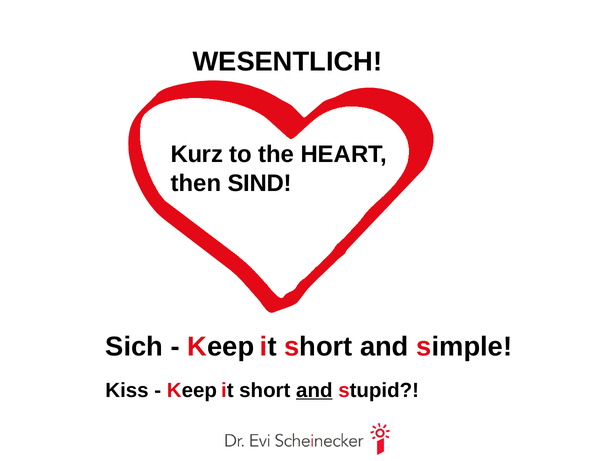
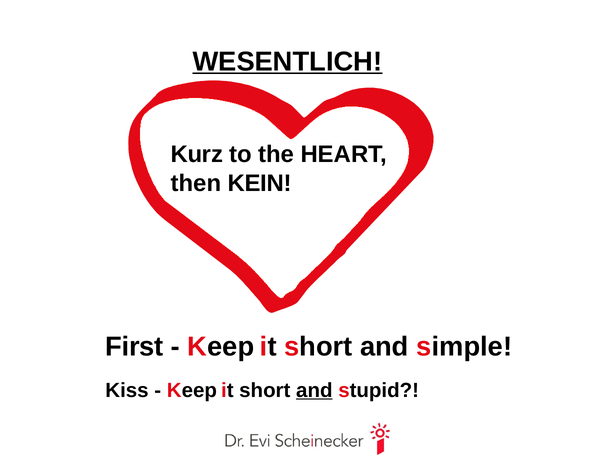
WESENTLICH underline: none -> present
SIND: SIND -> KEIN
Sich: Sich -> First
